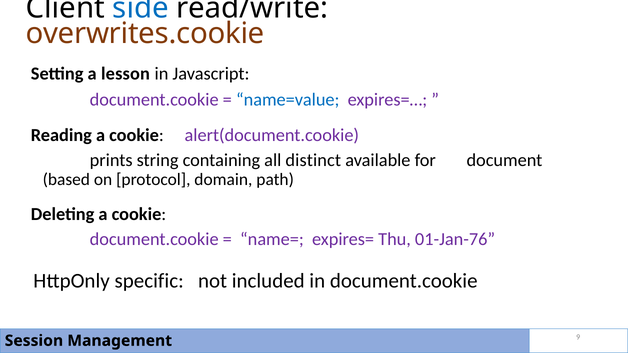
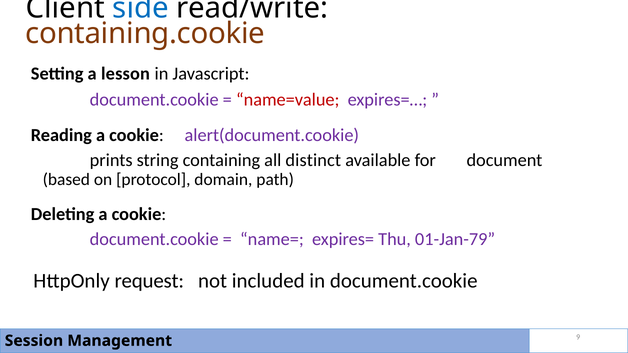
overwrites.cookie: overwrites.cookie -> containing.cookie
name=value colour: blue -> red
01-Jan-76: 01-Jan-76 -> 01-Jan-79
specific: specific -> request
